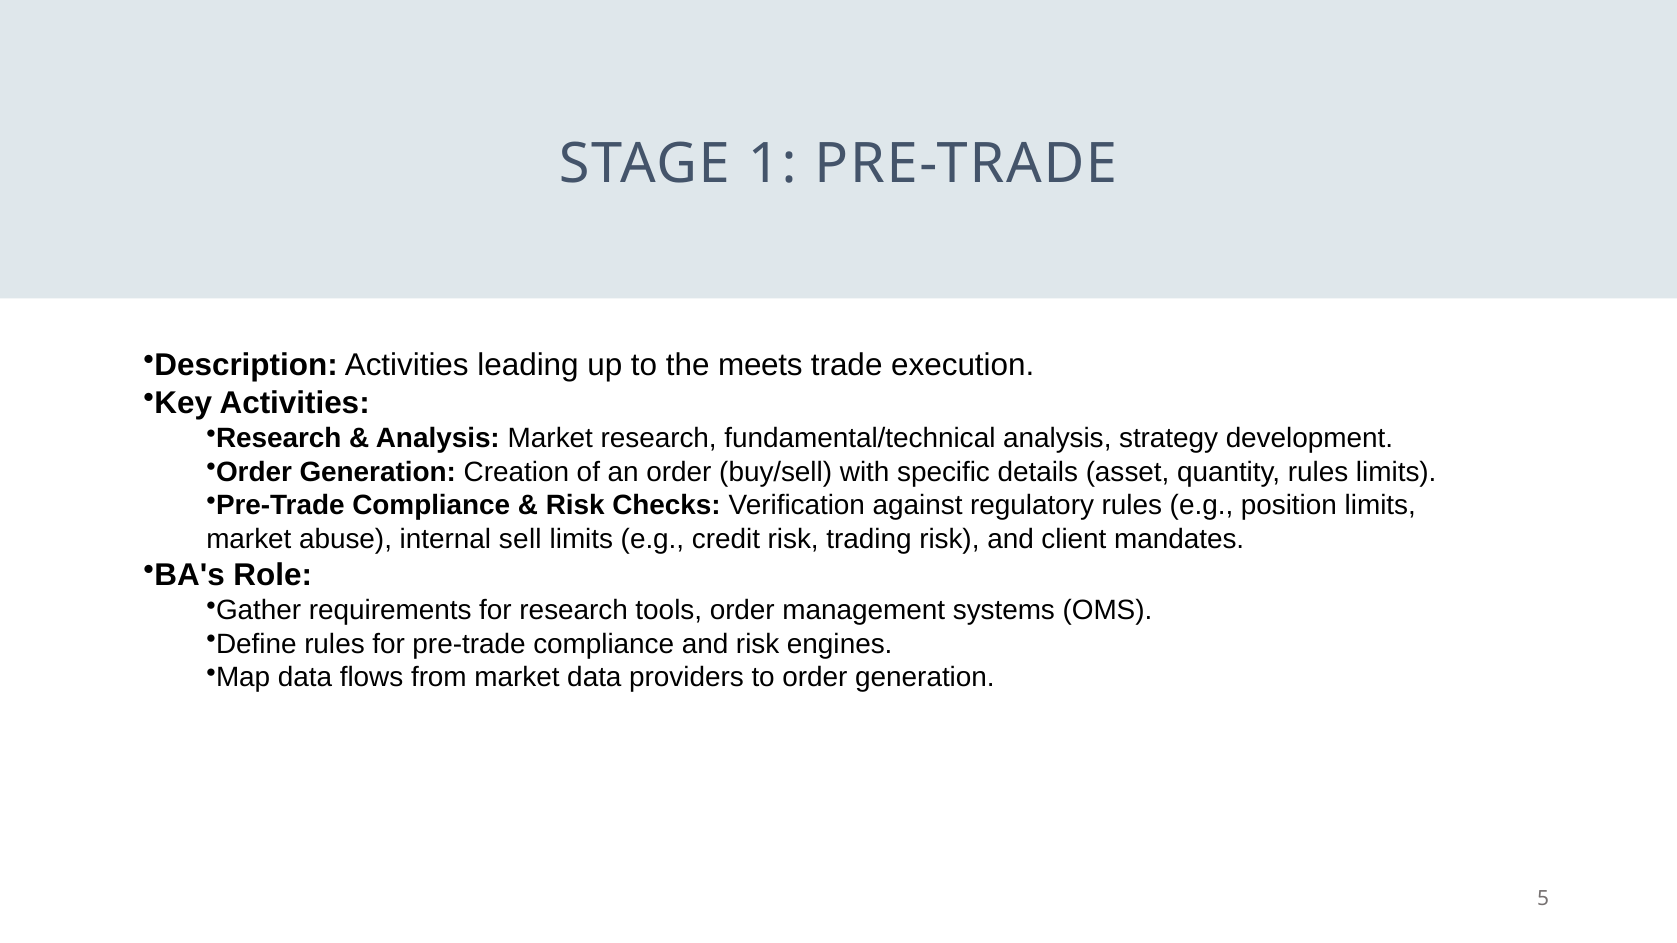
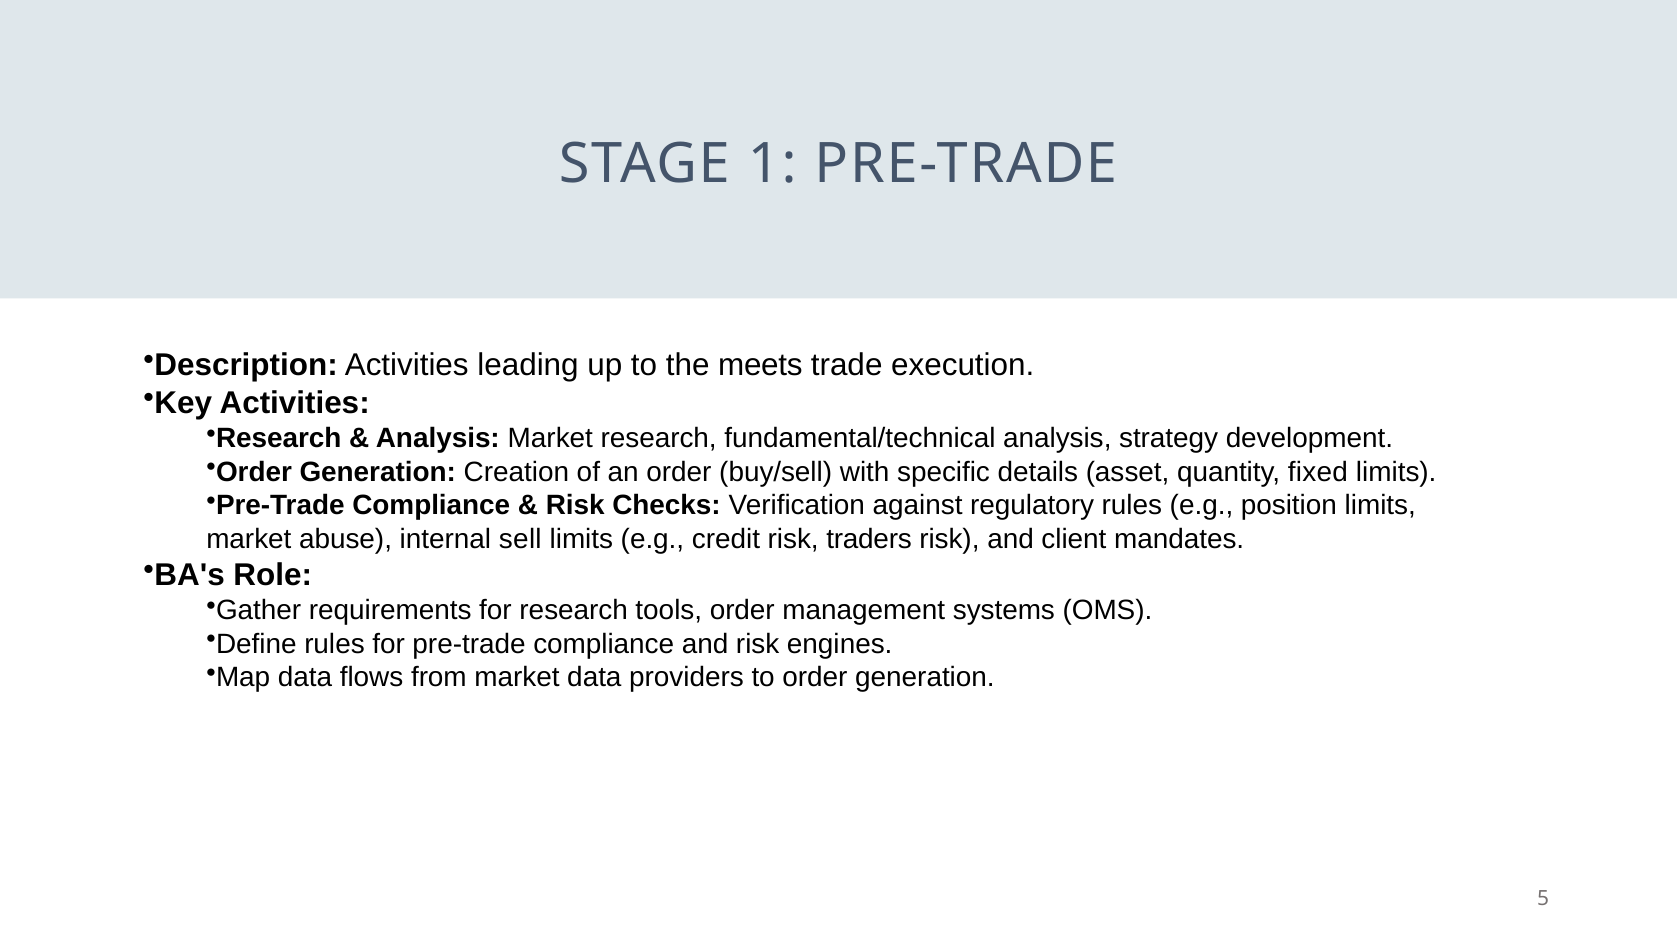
quantity rules: rules -> fixed
trading: trading -> traders
